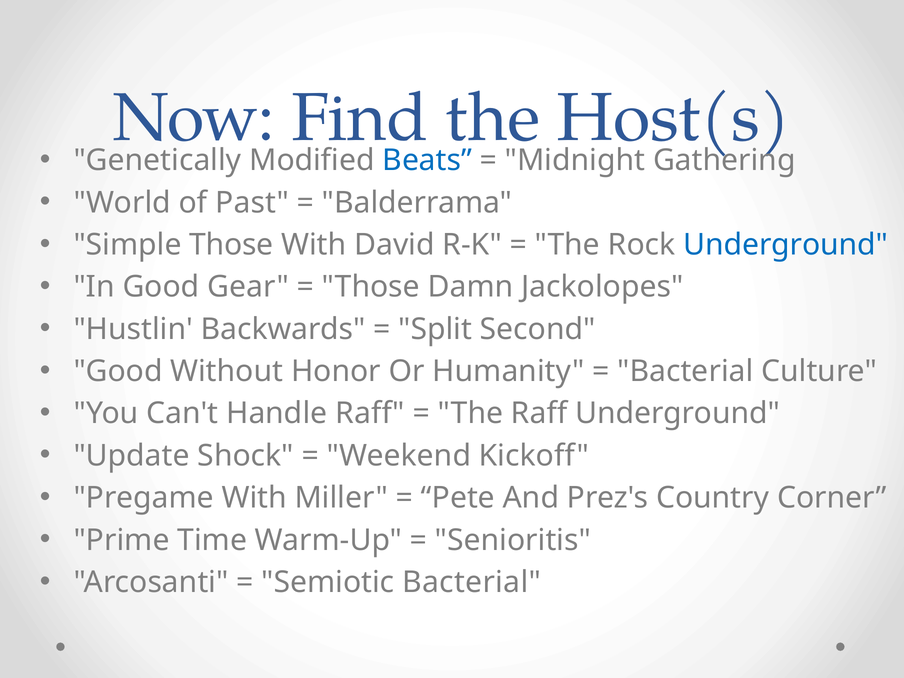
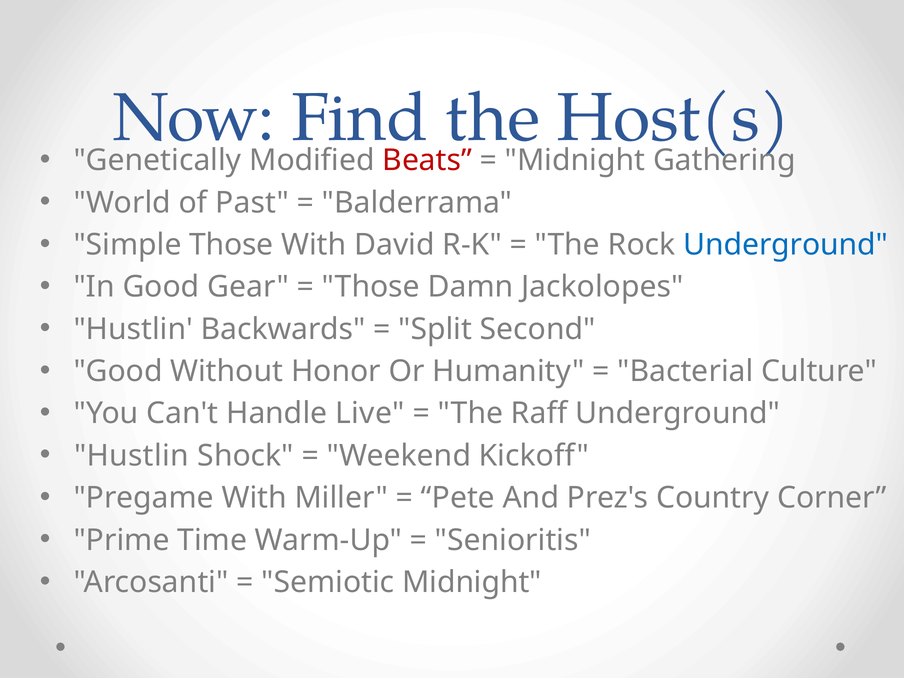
Beats colour: blue -> red
Handle Raff: Raff -> Live
Update at (132, 456): Update -> Hustlin
Semiotic Bacterial: Bacterial -> Midnight
